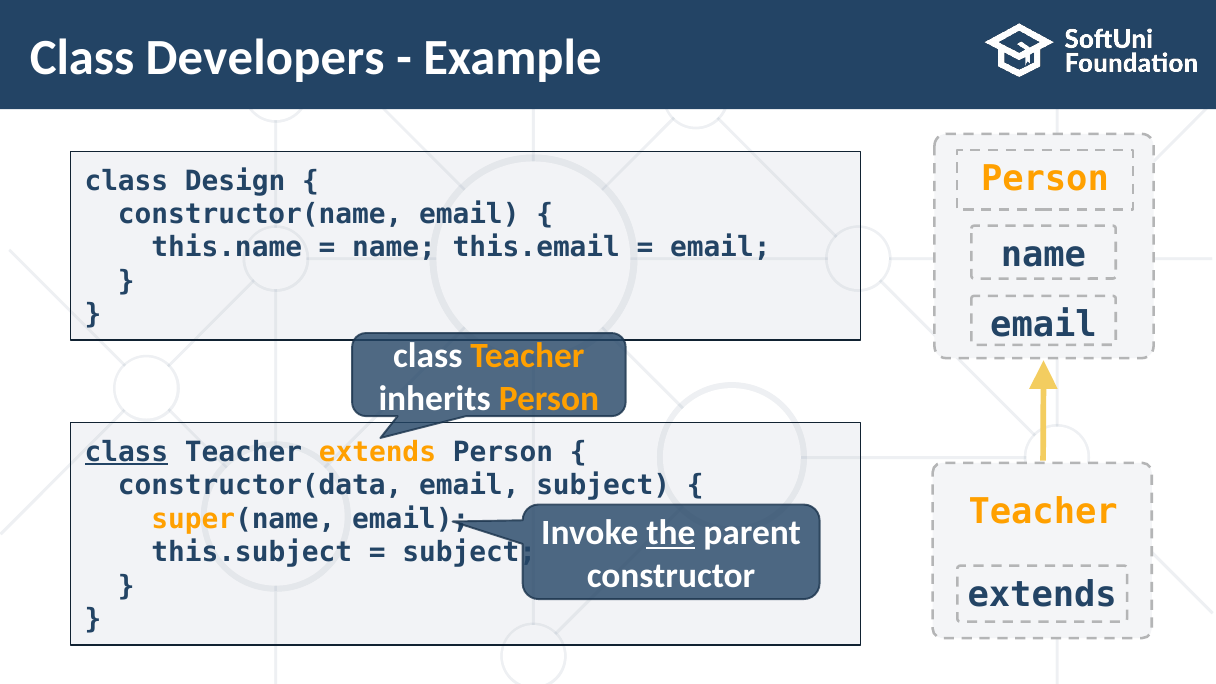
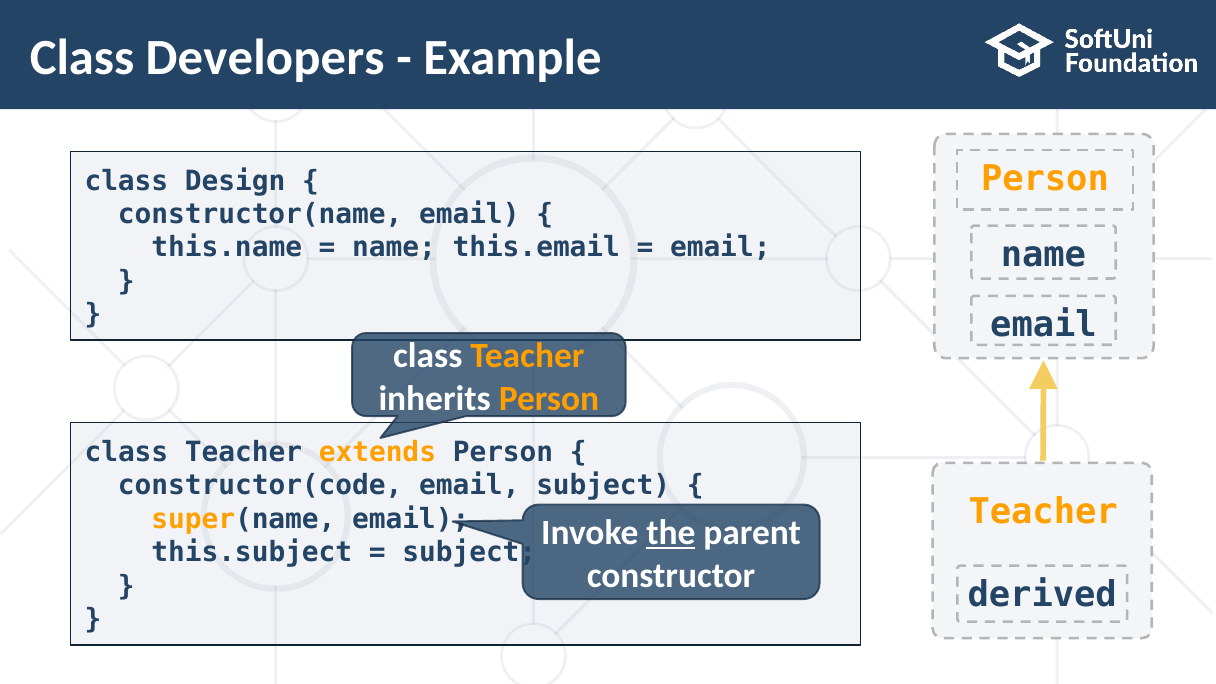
class at (126, 452) underline: present -> none
constructor(data: constructor(data -> constructor(code
extends at (1042, 595): extends -> derived
